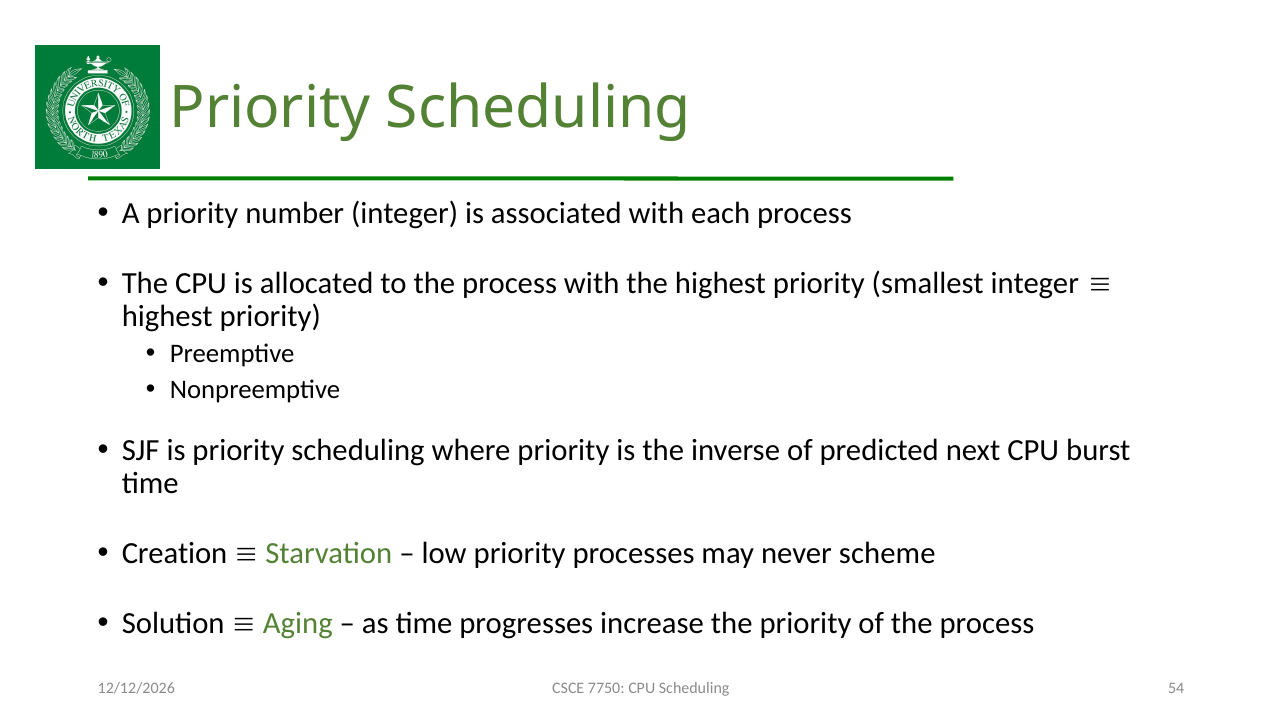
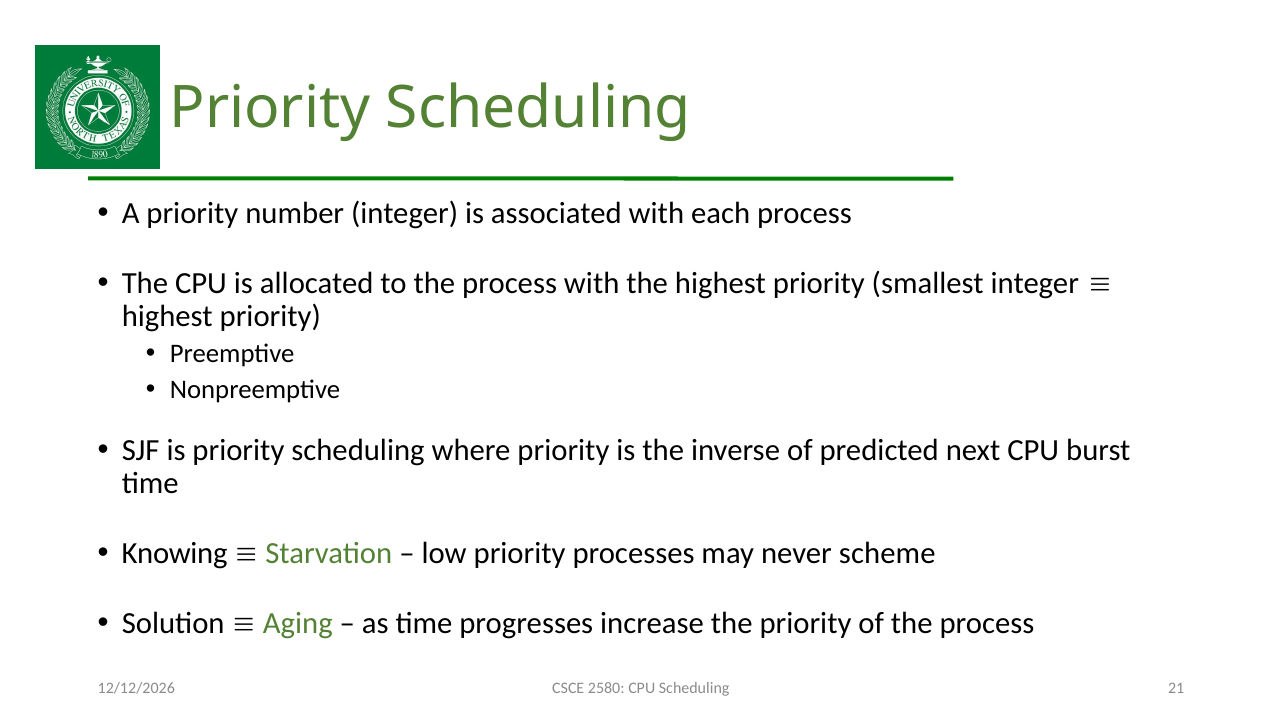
Creation: Creation -> Knowing
7750: 7750 -> 2580
54: 54 -> 21
